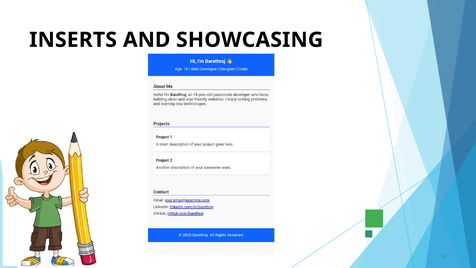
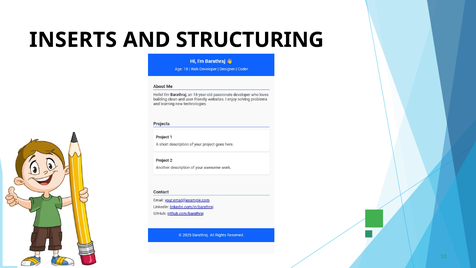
SHOWCASING: SHOWCASING -> STRUCTURING
